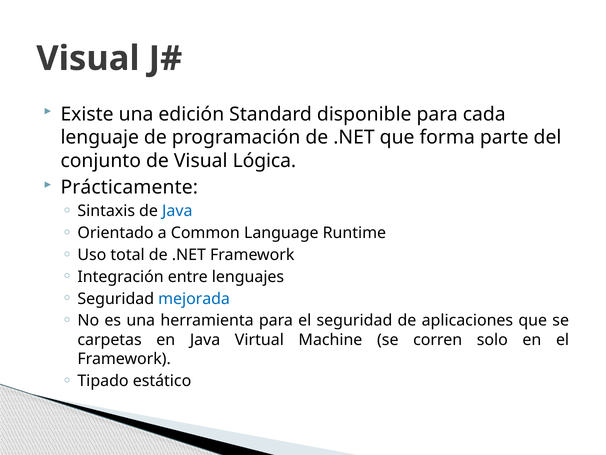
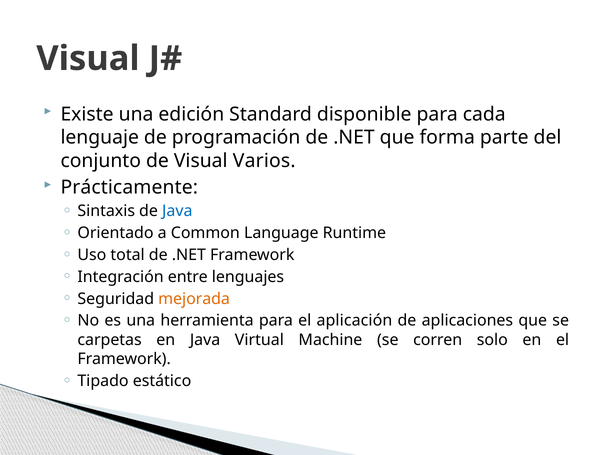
Lógica: Lógica -> Varios
mejorada colour: blue -> orange
el seguridad: seguridad -> aplicación
